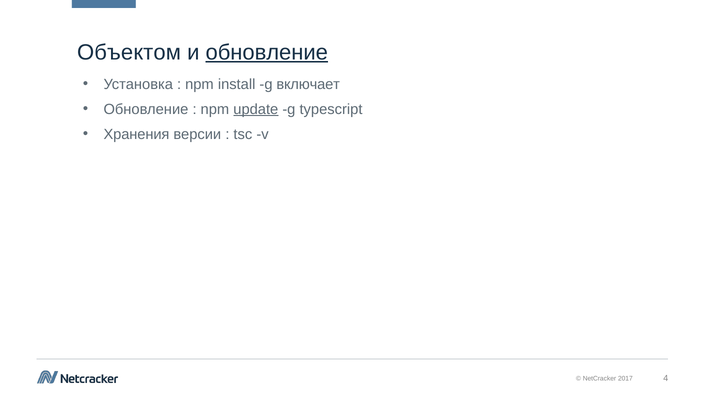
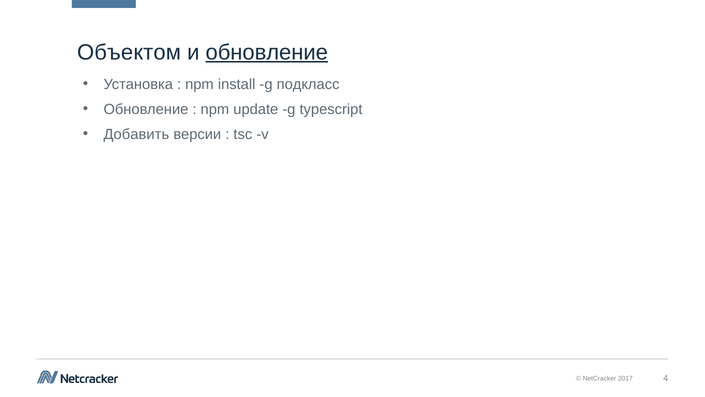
включает: включает -> подкласс
update underline: present -> none
Хранения: Хранения -> Добавить
